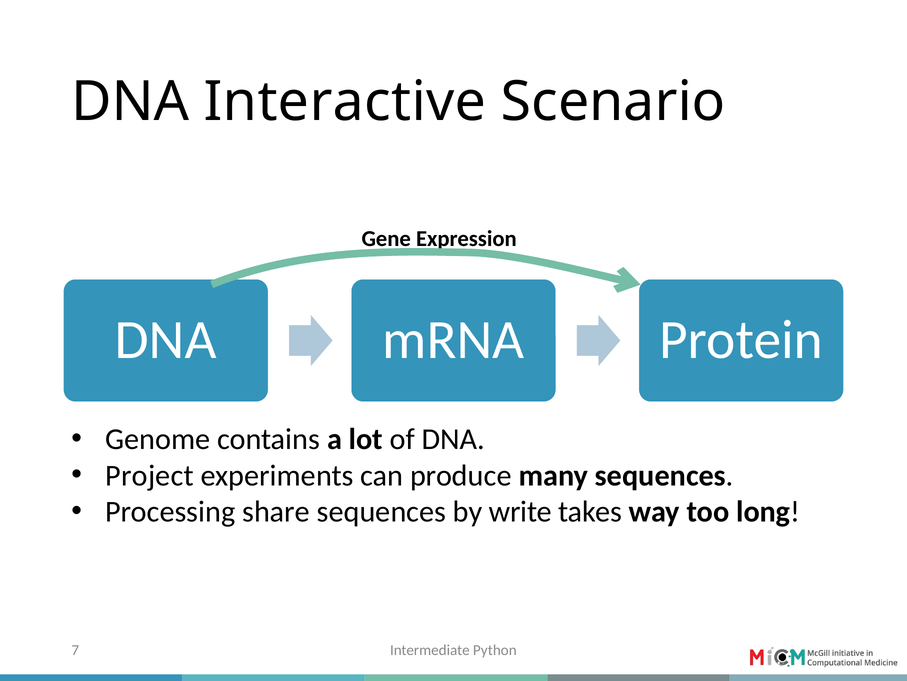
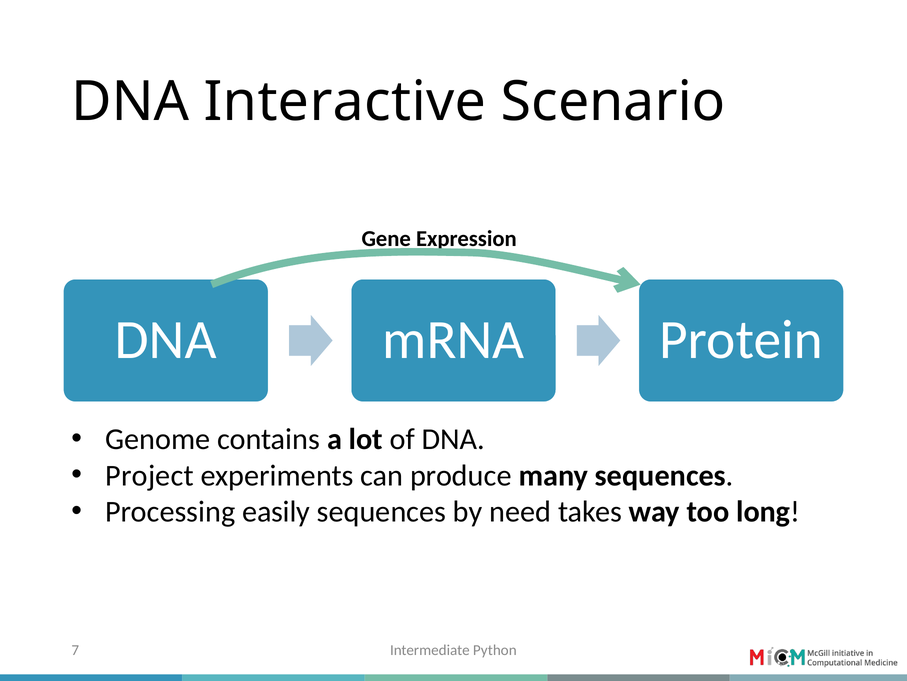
share: share -> easily
write: write -> need
